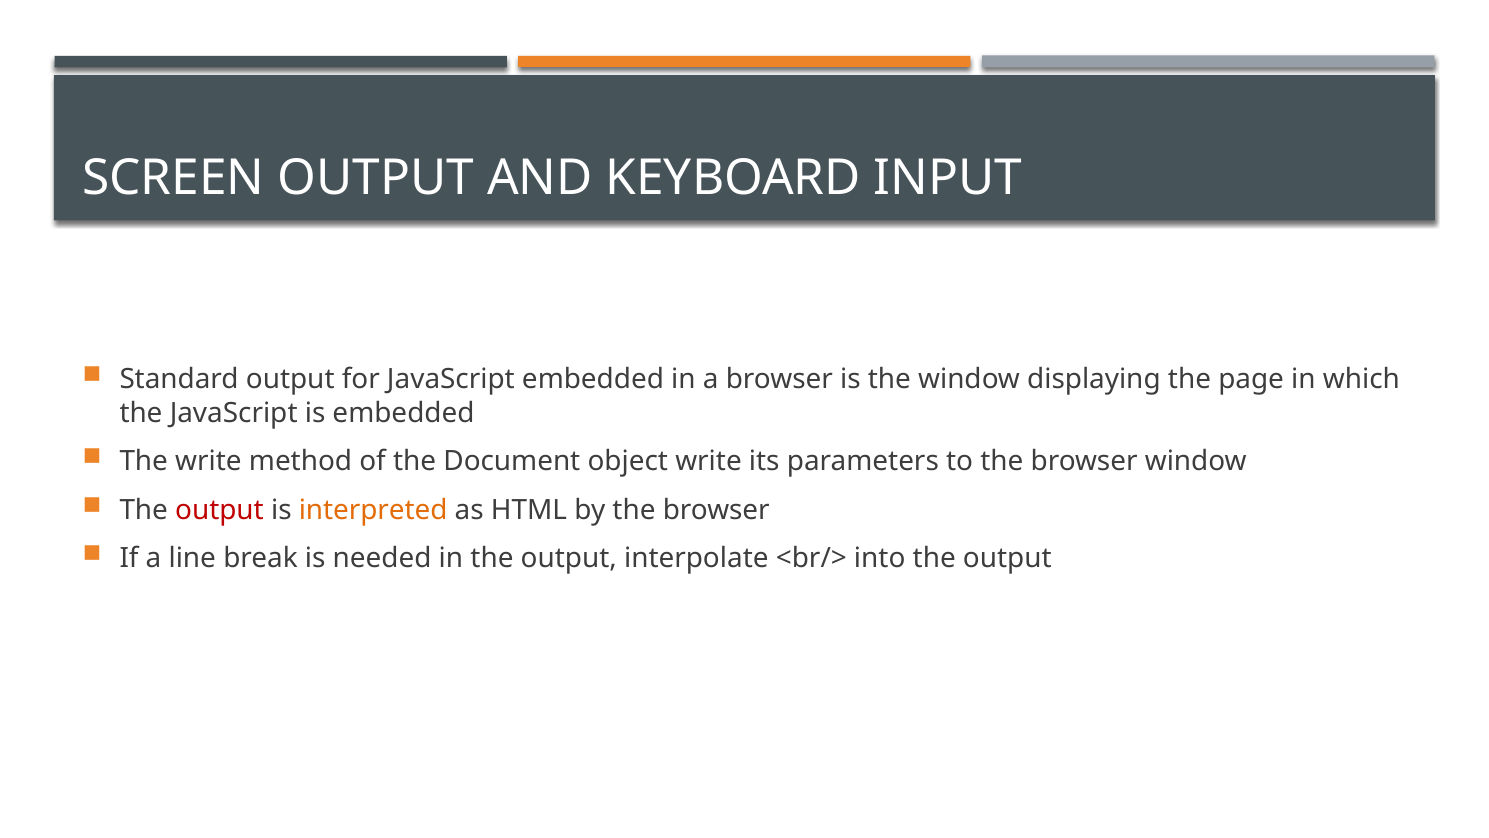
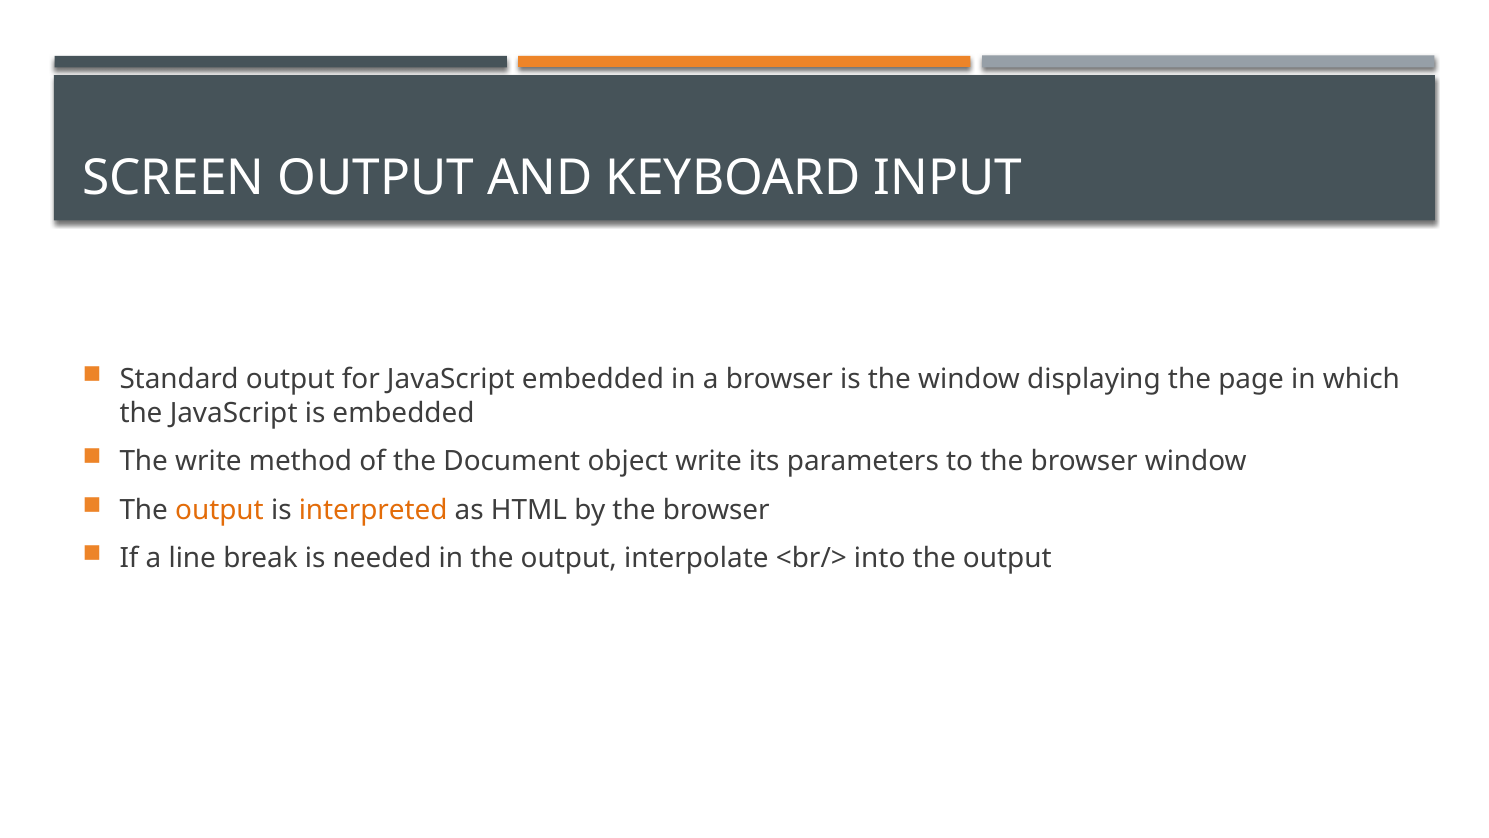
output at (219, 510) colour: red -> orange
